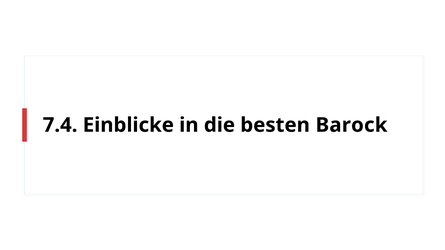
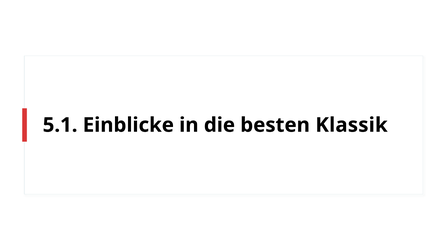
7.4: 7.4 -> 5.1
Barock: Barock -> Klassik
